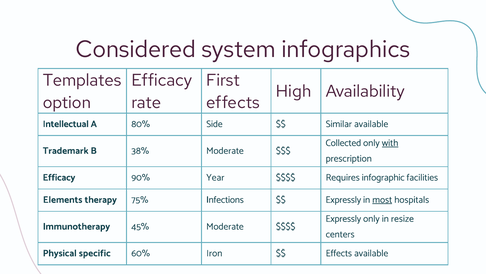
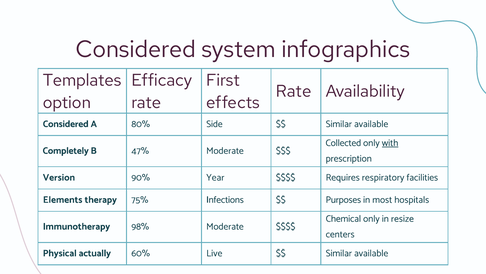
High at (294, 91): High -> Rate
Intellectual at (66, 124): Intellectual -> Considered
Trademark: Trademark -> Completely
38%: 38% -> 47%
Efficacy at (59, 177): Efficacy -> Version
infographic: infographic -> respiratory
Expressly at (343, 199): Expressly -> Purposes
most underline: present -> none
Expressly at (343, 218): Expressly -> Chemical
45%: 45% -> 98%
specific: specific -> actually
Iron: Iron -> Live
Effects at (339, 253): Effects -> Similar
